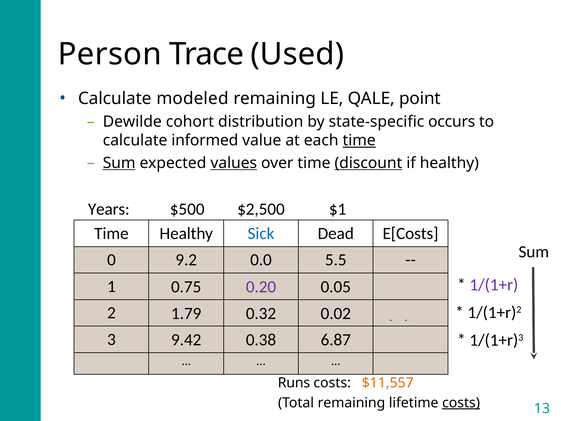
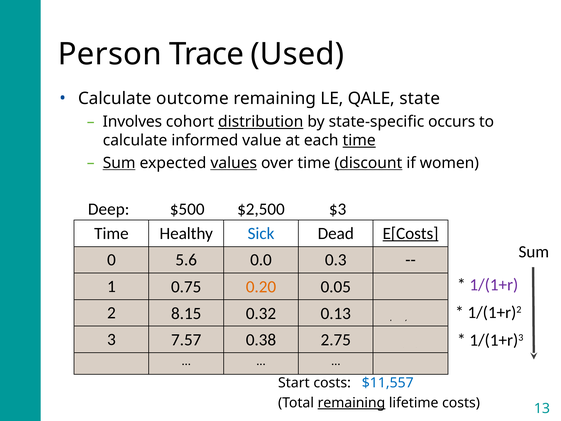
modeled: modeled -> outcome
point: point -> state
Dewilde: Dewilde -> Involves
distribution underline: none -> present
if healthy: healthy -> women
Years: Years -> Deep
$1: $1 -> $3
E[Costs underline: none -> present
9.2: 9.2 -> 5.6
5.5: 5.5 -> 0.3
0.20 colour: purple -> orange
1.79: 1.79 -> 8.15
0.02: 0.02 -> 0.13
9.42: 9.42 -> 7.57
6.87: 6.87 -> 2.75
Runs: Runs -> Start
$11,557 colour: orange -> blue
remaining at (351, 403) underline: none -> present
costs at (461, 403) underline: present -> none
